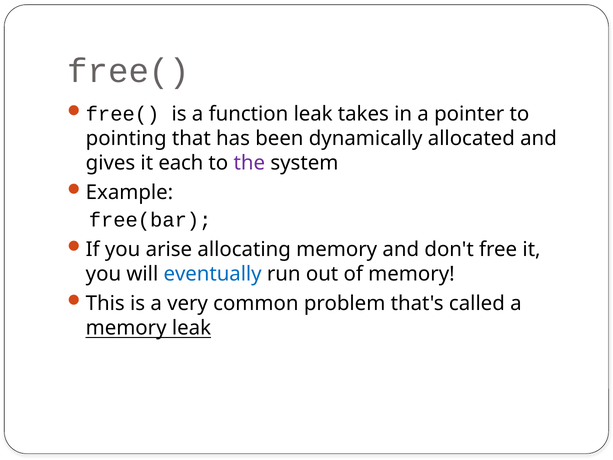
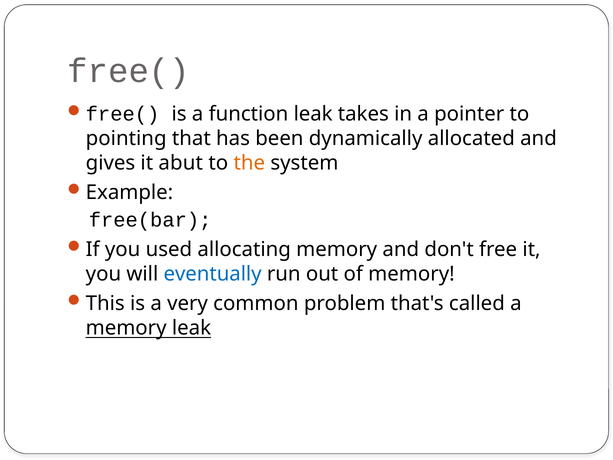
each: each -> abut
the colour: purple -> orange
arise: arise -> used
